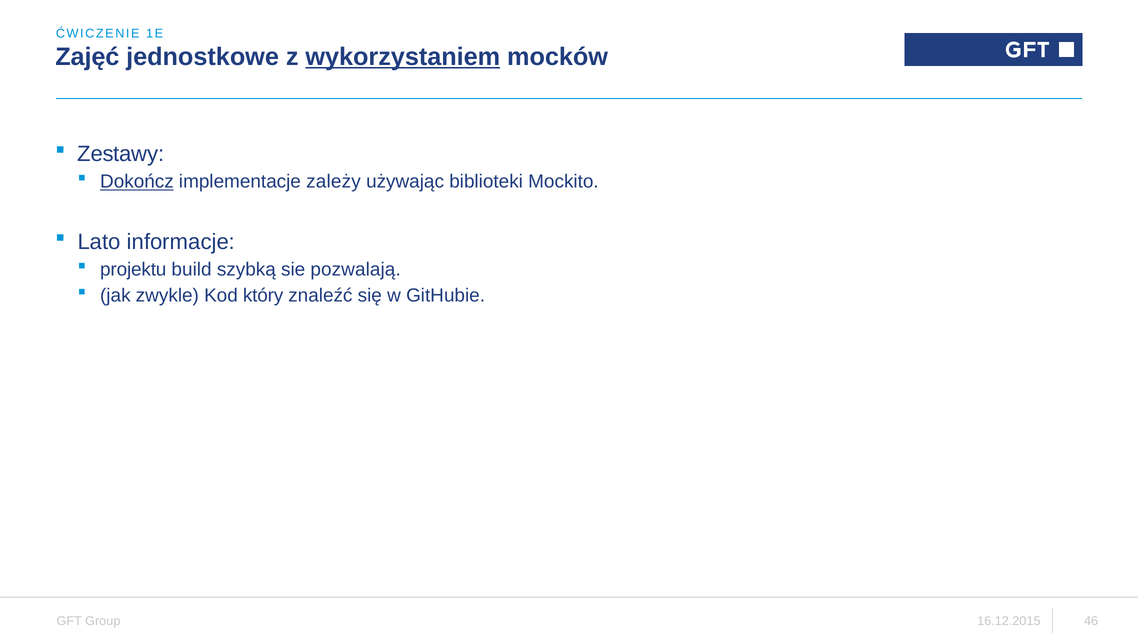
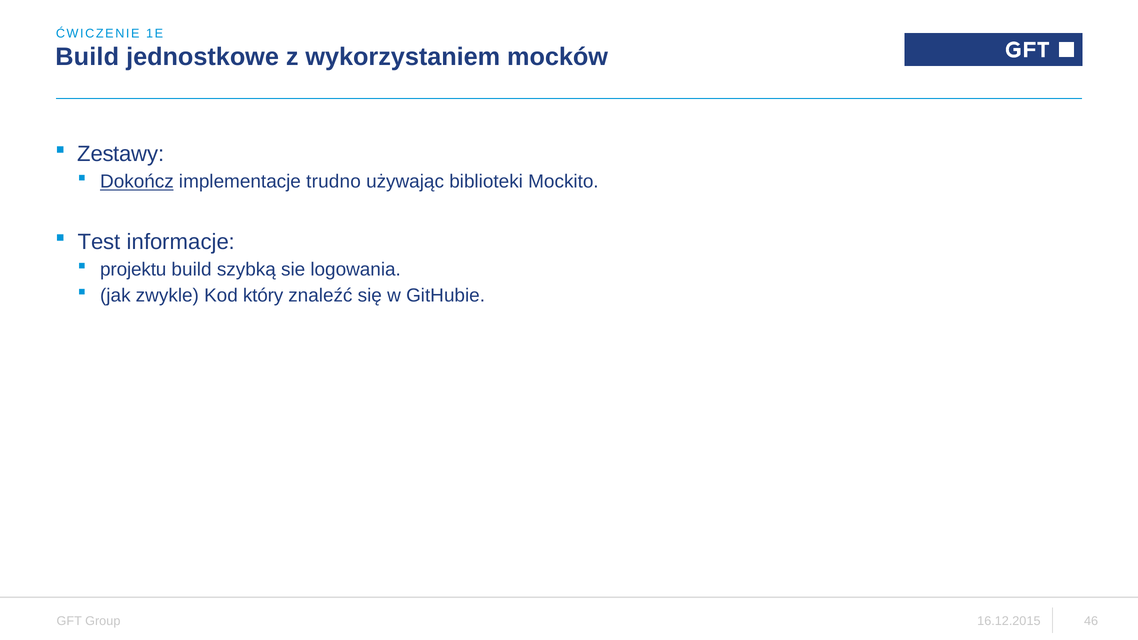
Zajęć at (87, 57): Zajęć -> Build
wykorzystaniem underline: present -> none
zależy: zależy -> trudno
Lato: Lato -> Test
pozwalają: pozwalają -> logowania
